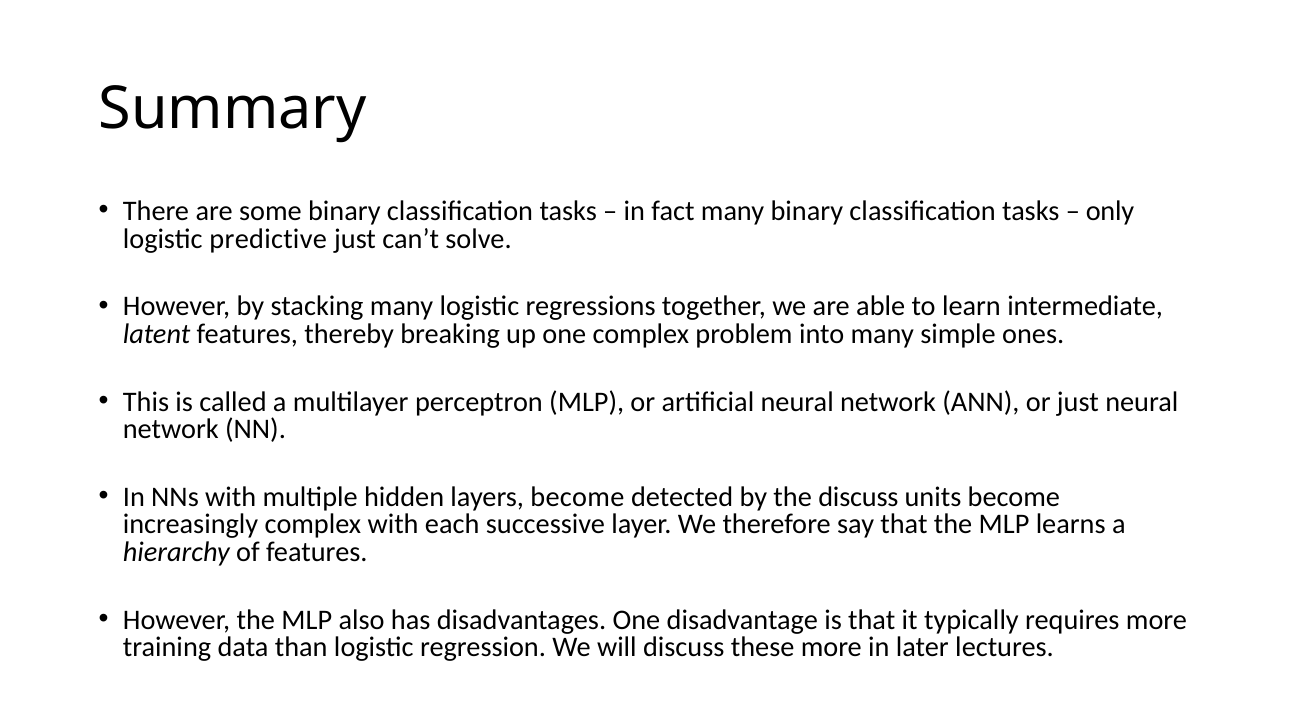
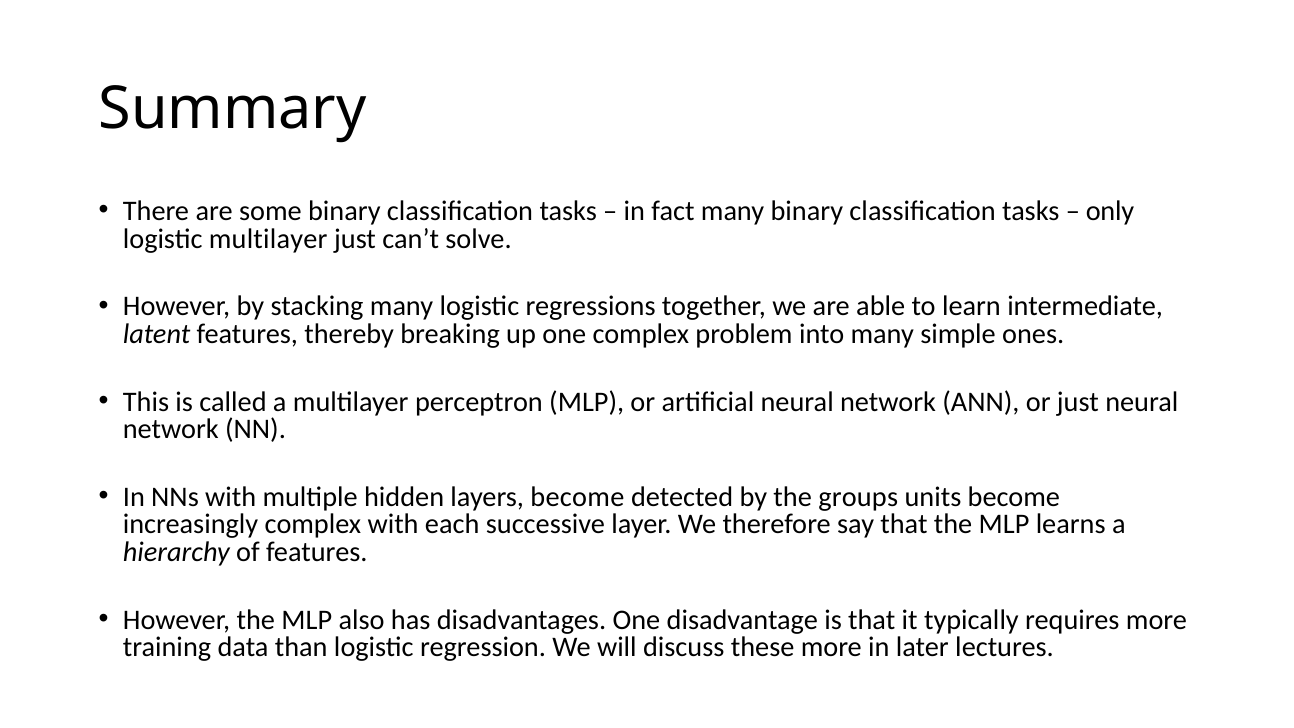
logistic predictive: predictive -> multilayer
the discuss: discuss -> groups
